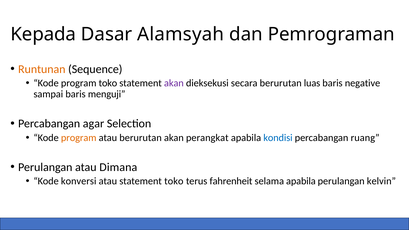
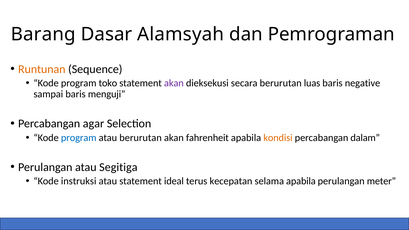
Kepada: Kepada -> Barang
program at (79, 138) colour: orange -> blue
perangkat: perangkat -> fahrenheit
kondisi colour: blue -> orange
ruang: ruang -> dalam
Dimana: Dimana -> Segitiga
konversi: konversi -> instruksi
statement toko: toko -> ideal
fahrenheit: fahrenheit -> kecepatan
kelvin: kelvin -> meter
